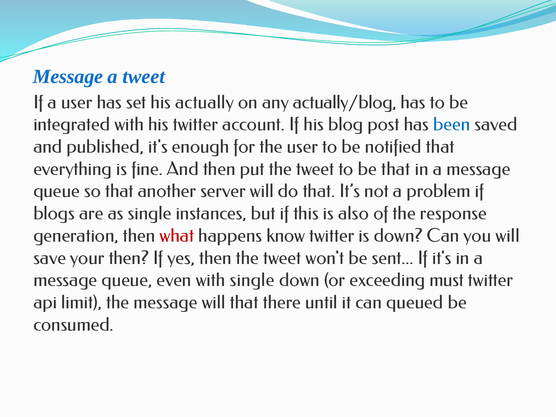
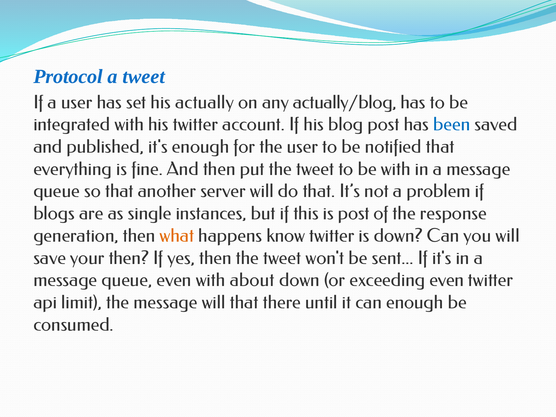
Message at (68, 76): Message -> Protocol
be that: that -> with
is also: also -> post
what colour: red -> orange
with single: single -> about
exceeding must: must -> even
can queued: queued -> enough
